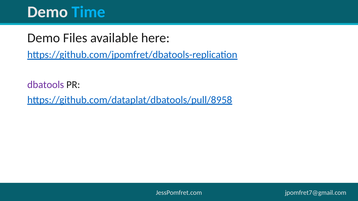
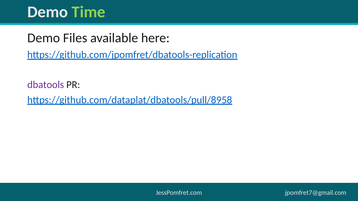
Time colour: light blue -> light green
